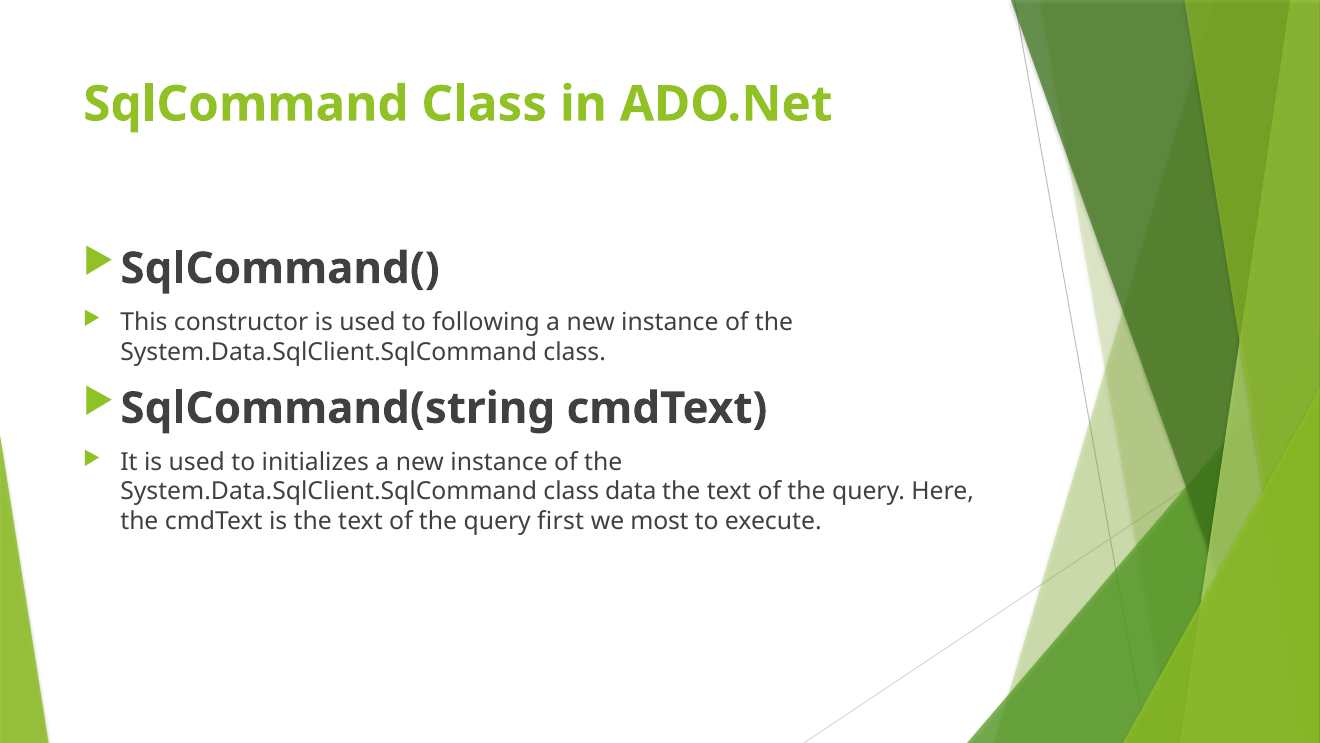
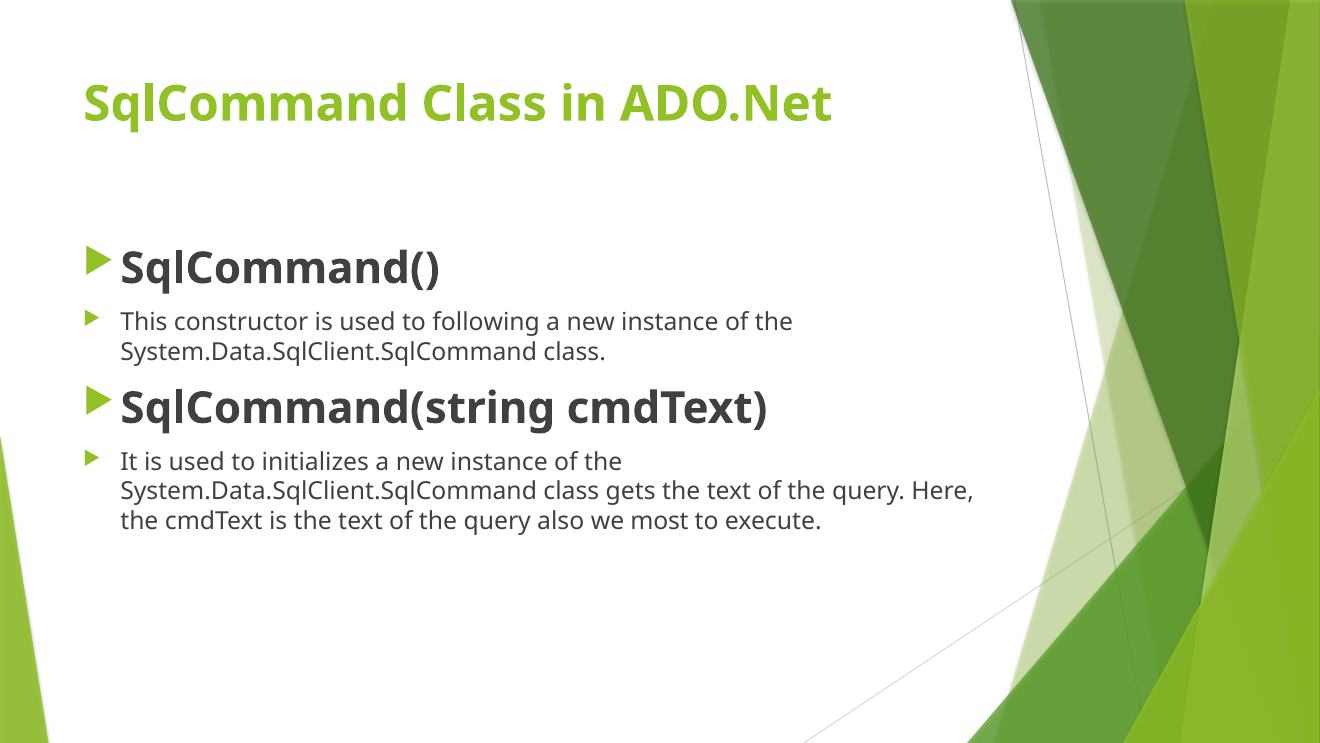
data: data -> gets
first: first -> also
